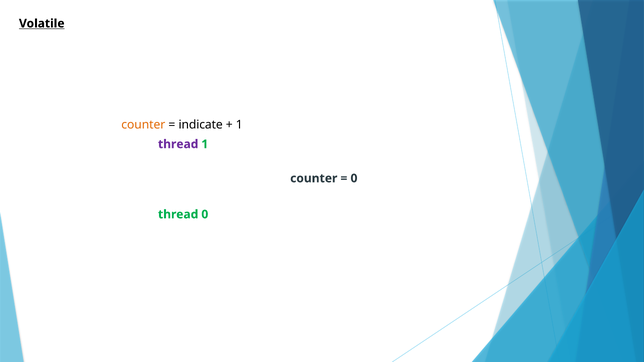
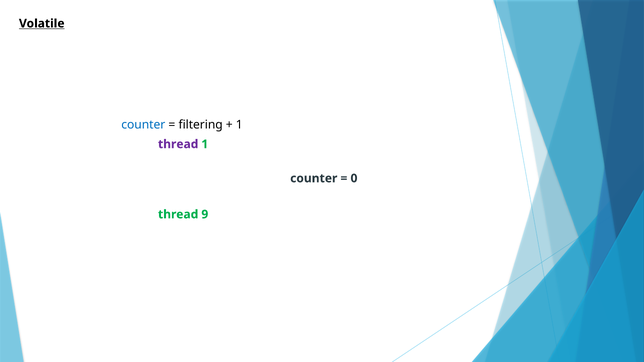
counter at (143, 125) colour: orange -> blue
indicate: indicate -> filtering
thread 0: 0 -> 9
